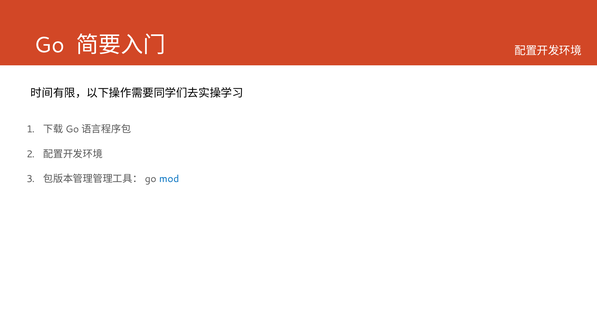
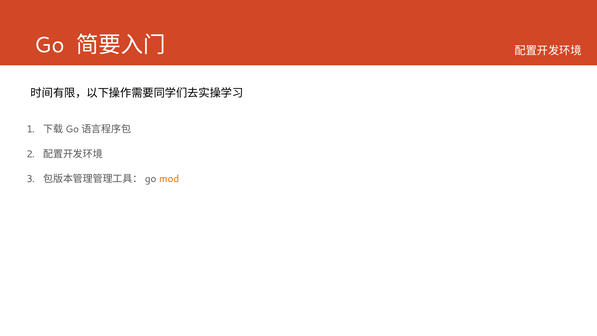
mod colour: blue -> orange
